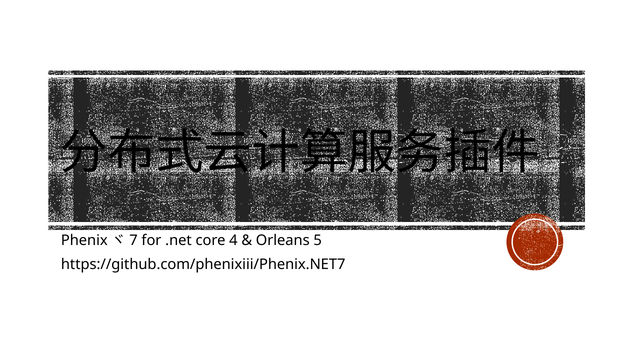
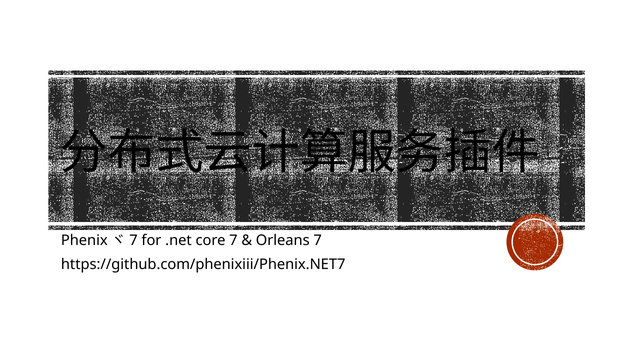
core 4: 4 -> 7
Orleans 5: 5 -> 7
